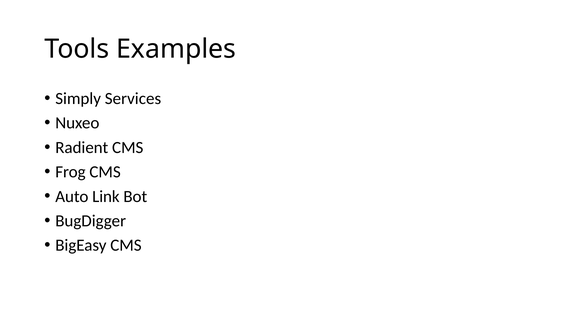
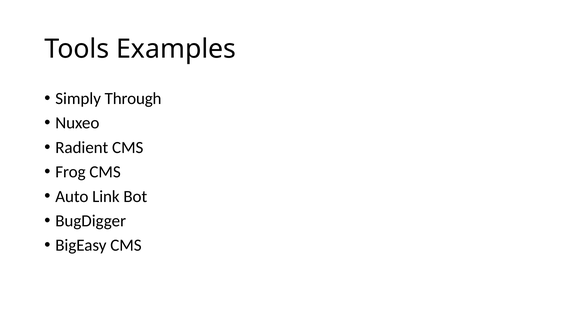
Services: Services -> Through
